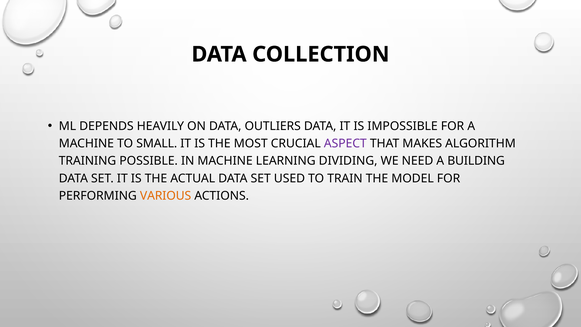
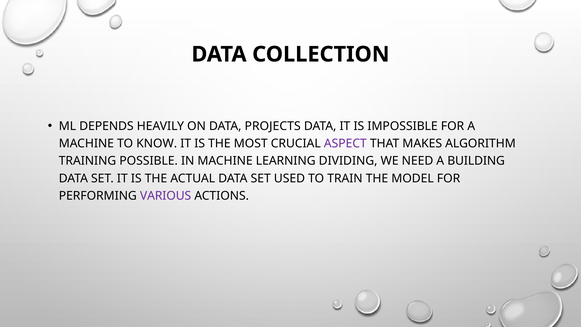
OUTLIERS: OUTLIERS -> PROJECTS
SMALL: SMALL -> KNOW
VARIOUS colour: orange -> purple
